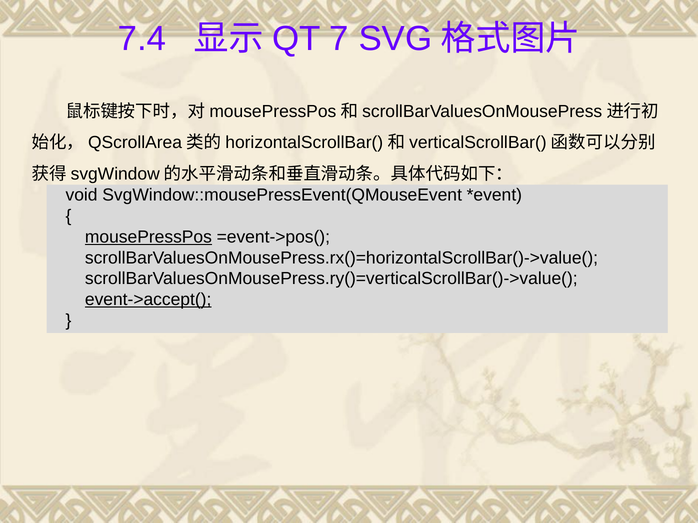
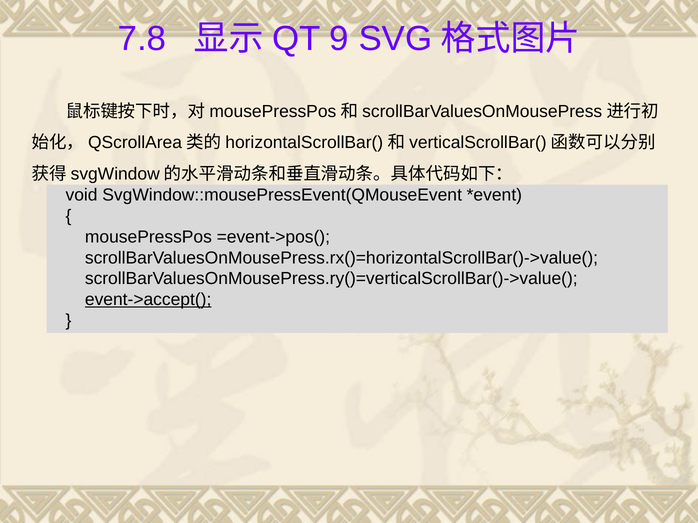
7.4: 7.4 -> 7.8
7: 7 -> 9
mousePressPos underline: present -> none
